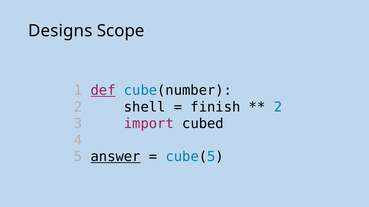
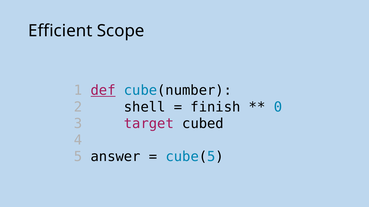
Designs: Designs -> Efficient
2 at (278, 107): 2 -> 0
import: import -> target
answer underline: present -> none
